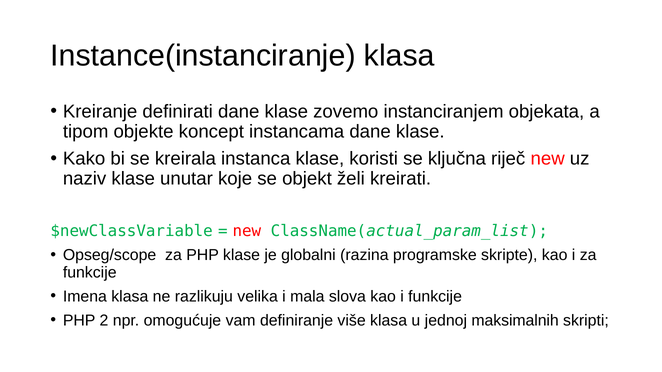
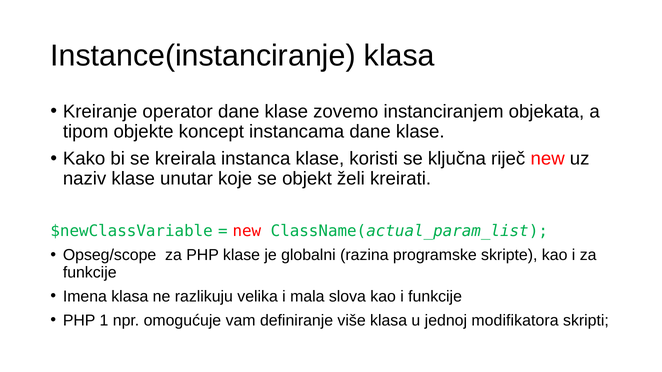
definirati: definirati -> operator
2: 2 -> 1
maksimalnih: maksimalnih -> modifikatora
